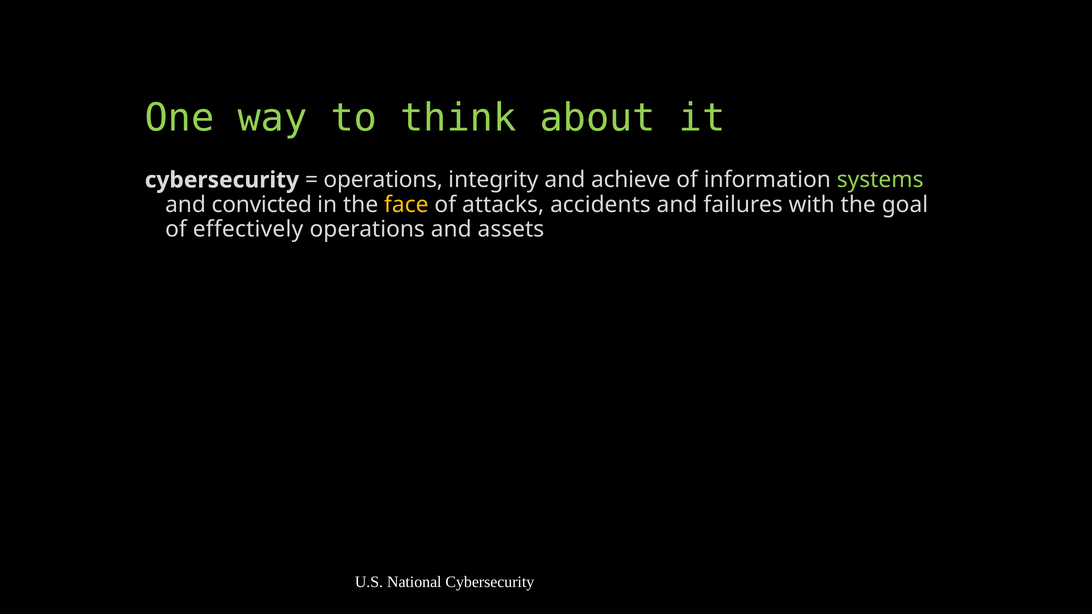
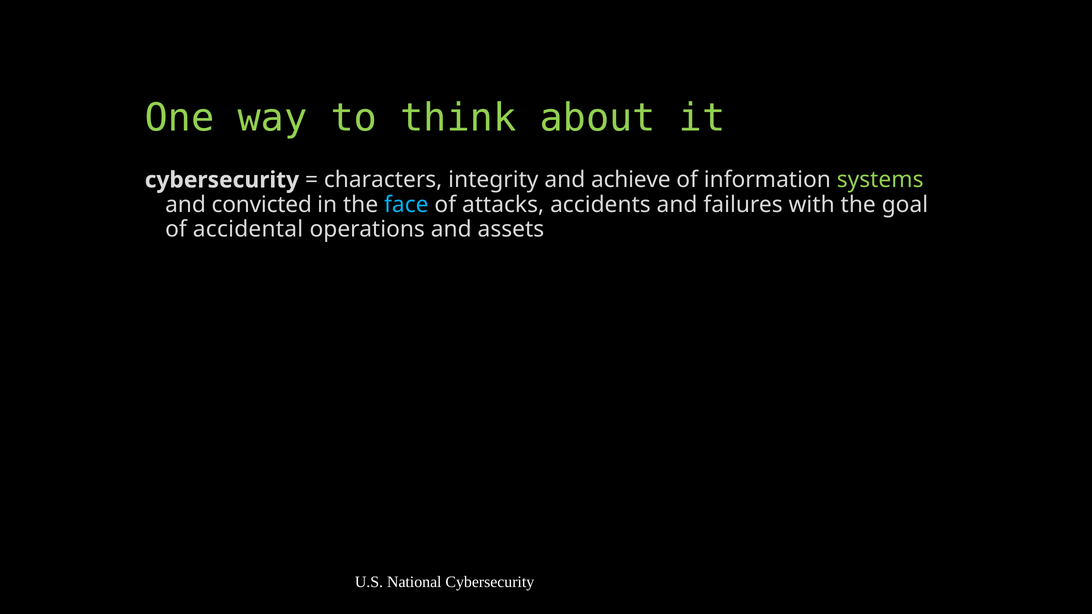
operations at (383, 180): operations -> characters
face colour: yellow -> light blue
effectively: effectively -> accidental
